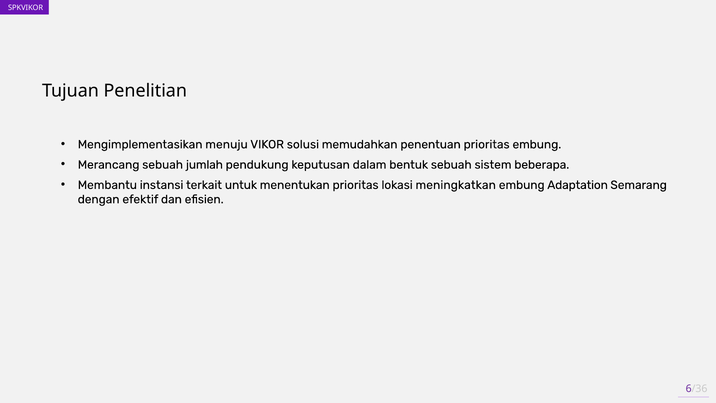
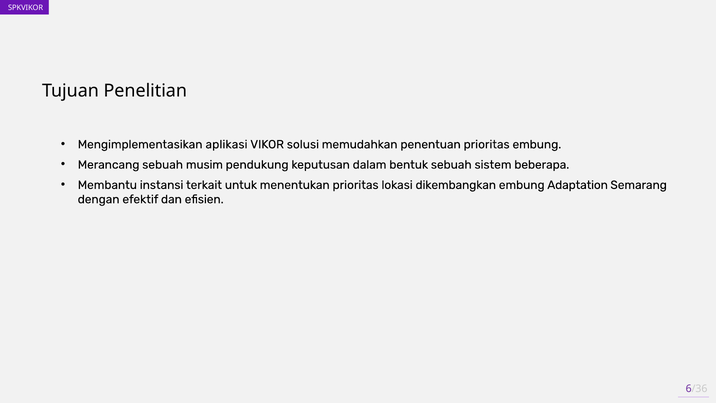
menuju: menuju -> aplikasi
jumlah: jumlah -> musim
meningkatkan: meningkatkan -> dikembangkan
